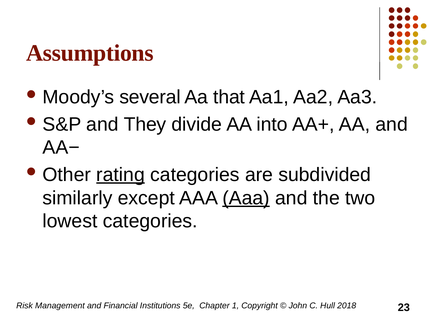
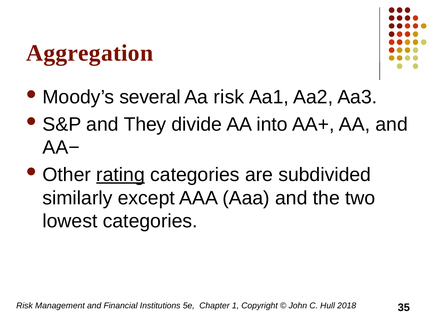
Assumptions: Assumptions -> Aggregation
Aa that: that -> risk
Aaa at (246, 198) underline: present -> none
23: 23 -> 35
